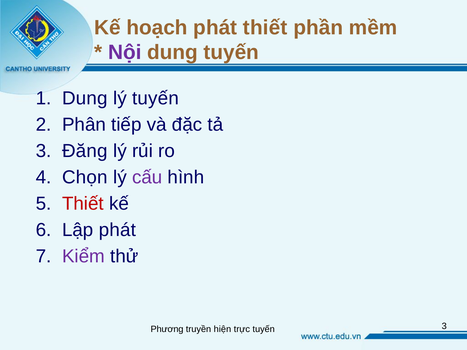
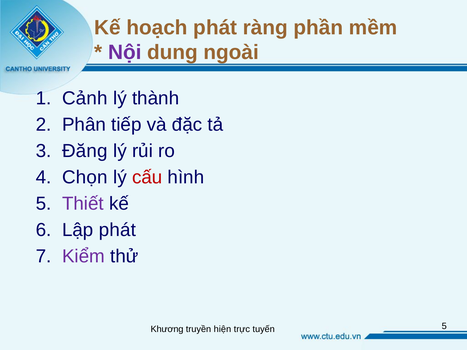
phát thiết: thiết -> ràng
dung tuyến: tuyến -> ngoài
Dung at (85, 98): Dung -> Cảnh
lý tuyến: tuyến -> thành
cấu colour: purple -> red
Thiết at (83, 204) colour: red -> purple
Phương: Phương -> Khương
tuyến 3: 3 -> 5
